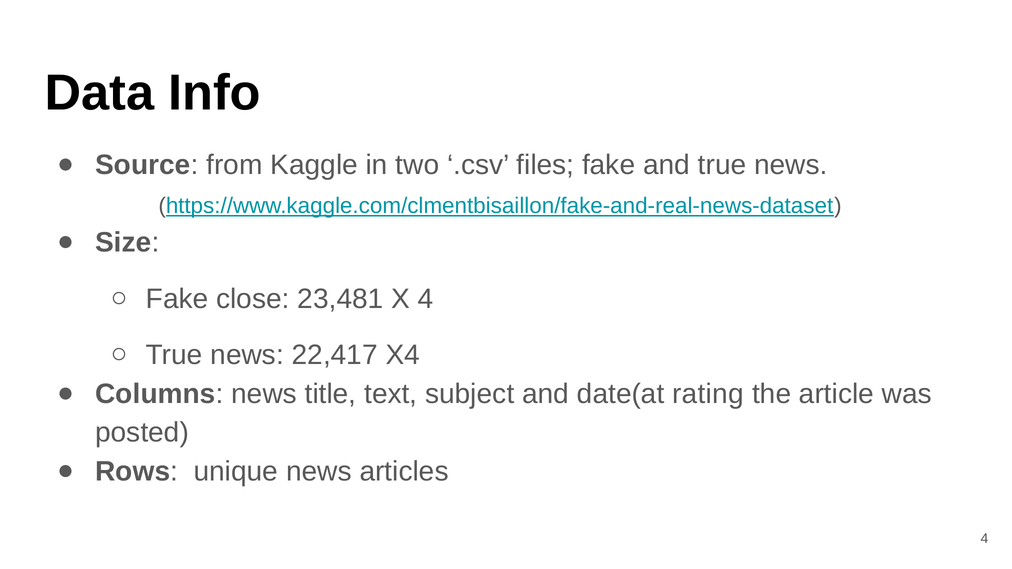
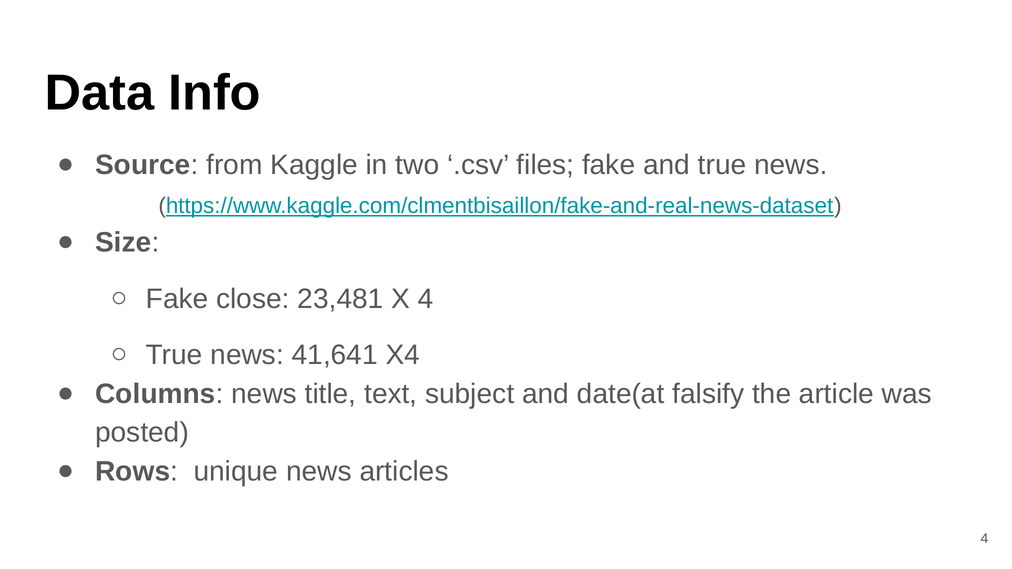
22,417: 22,417 -> 41,641
rating: rating -> falsify
